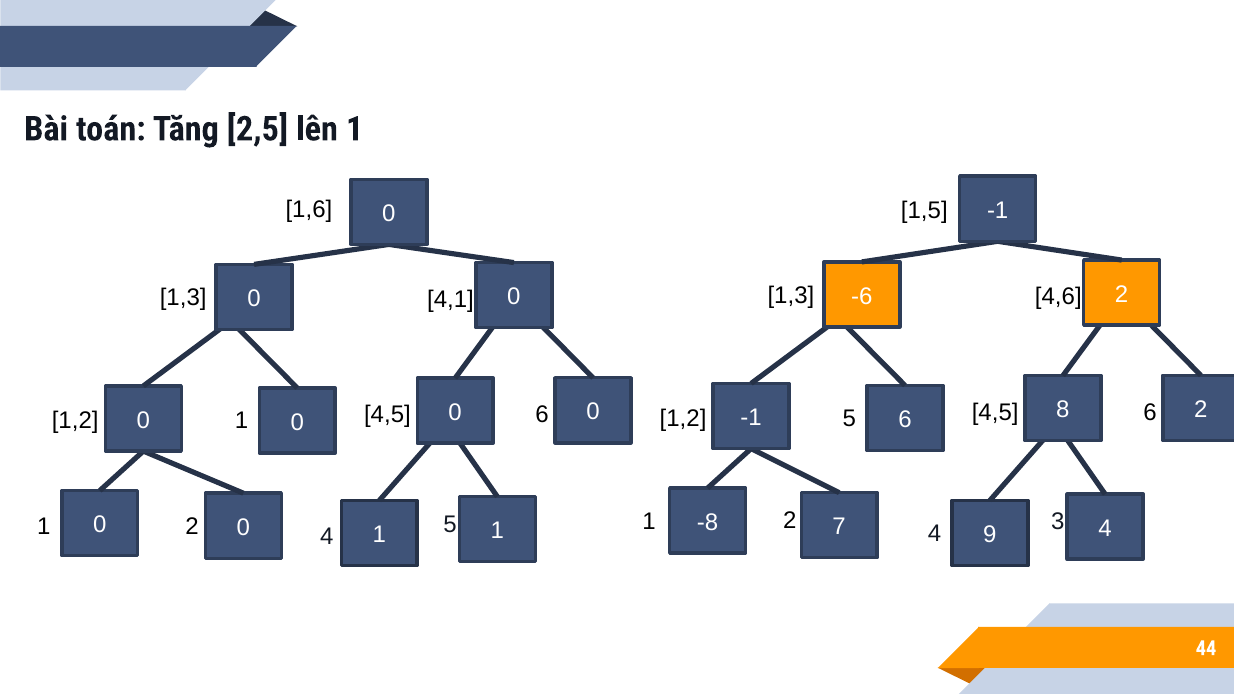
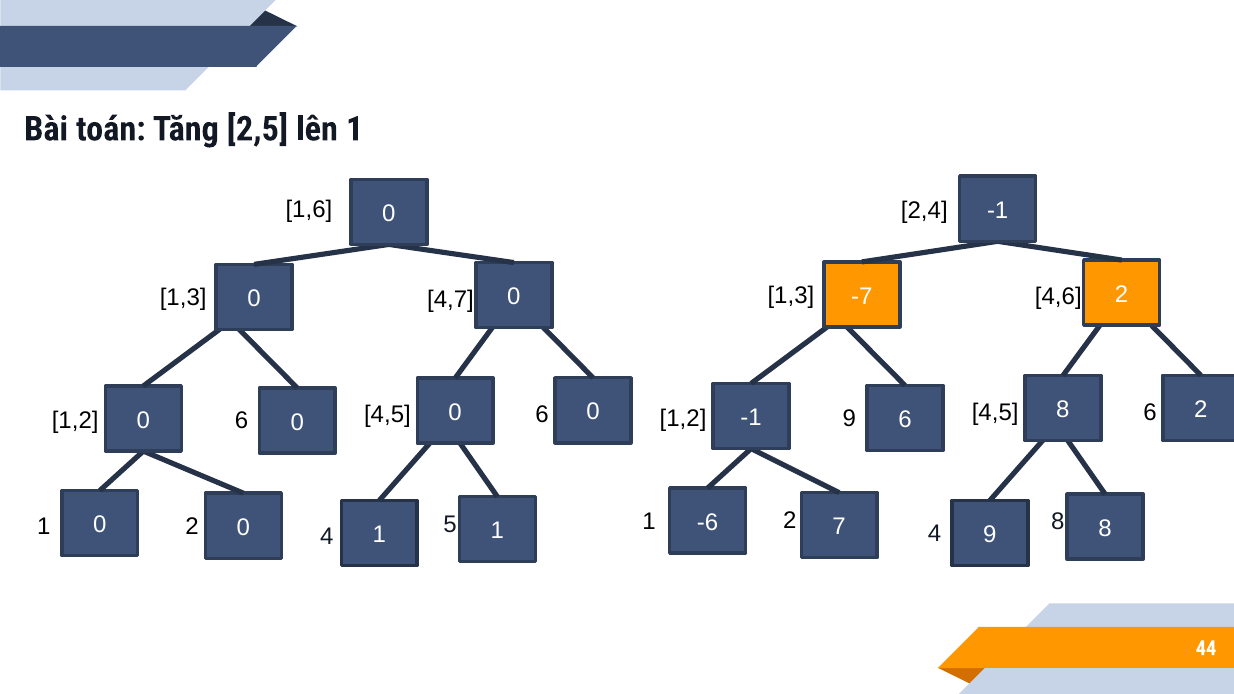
1,5: 1,5 -> 2,4
-6: -6 -> -7
4,1: 4,1 -> 4,7
1,2 5: 5 -> 9
1,2 1: 1 -> 6
-8: -8 -> -6
4 3: 3 -> 8
9 4: 4 -> 8
